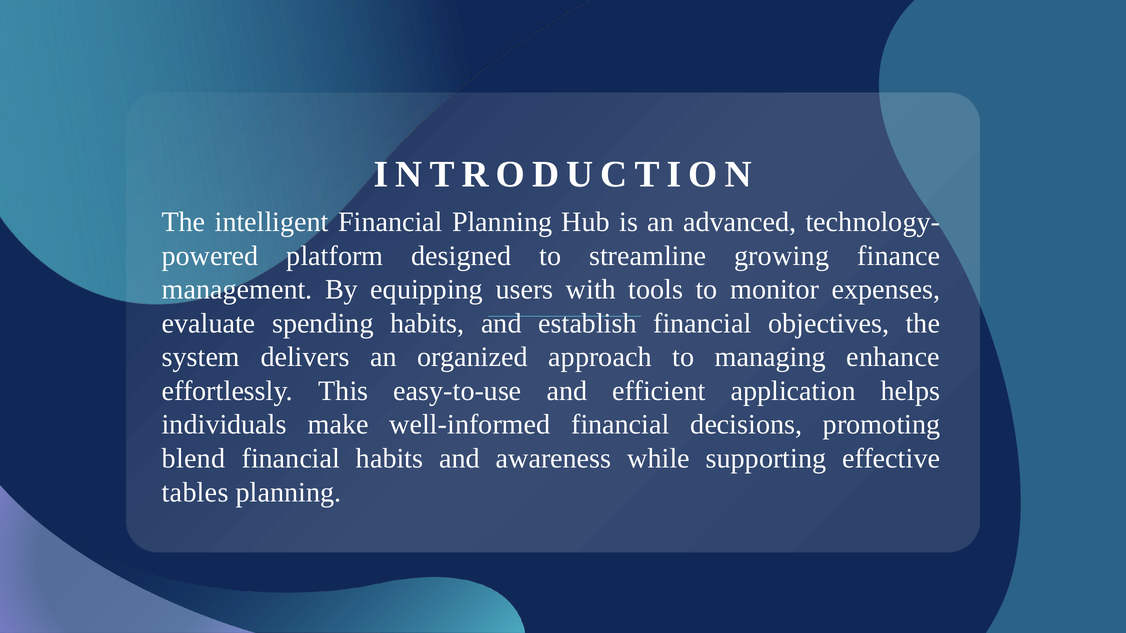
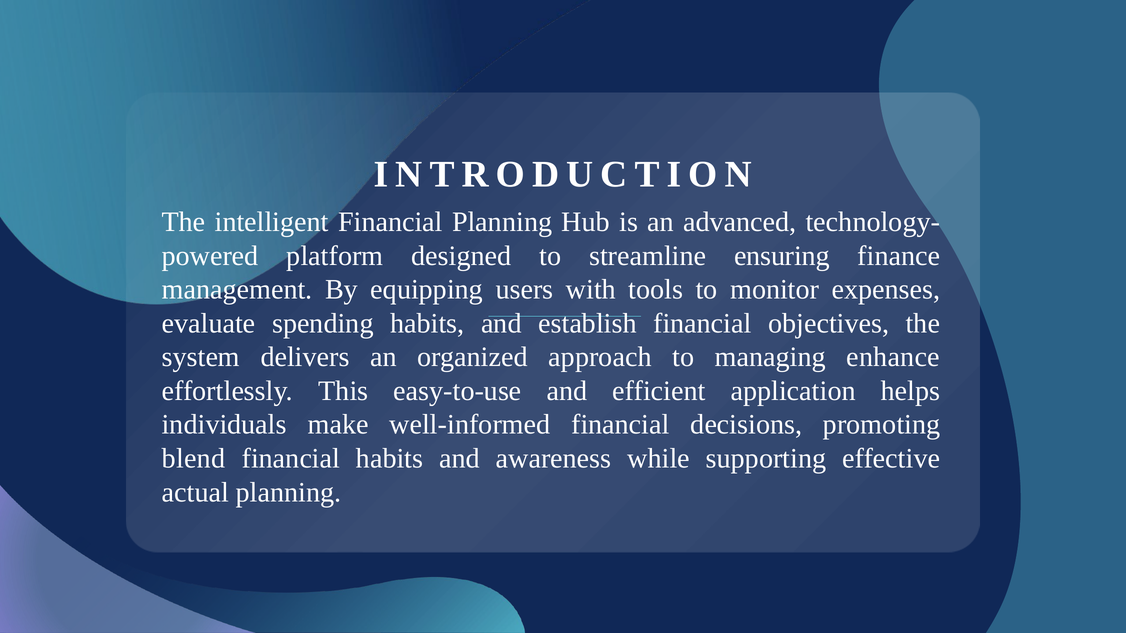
growing: growing -> ensuring
tables: tables -> actual
